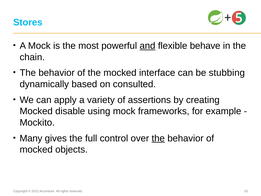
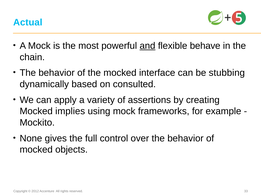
Stores: Stores -> Actual
disable: disable -> implies
Many: Many -> None
the at (158, 138) underline: present -> none
